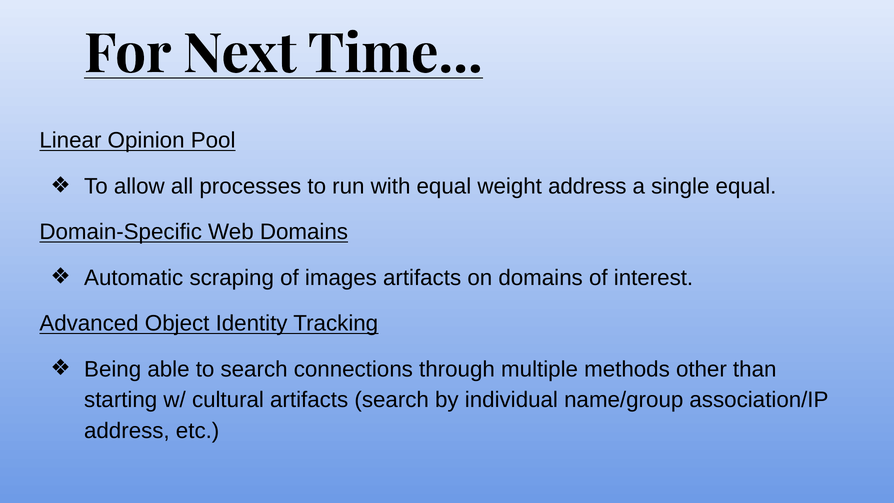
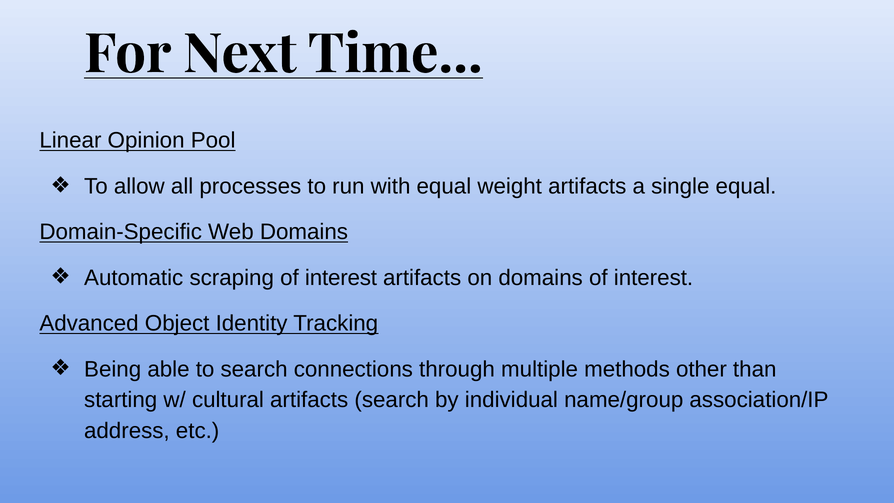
weight address: address -> artifacts
scraping of images: images -> interest
